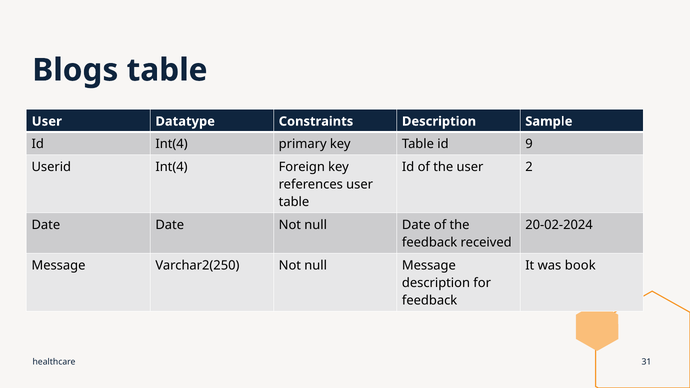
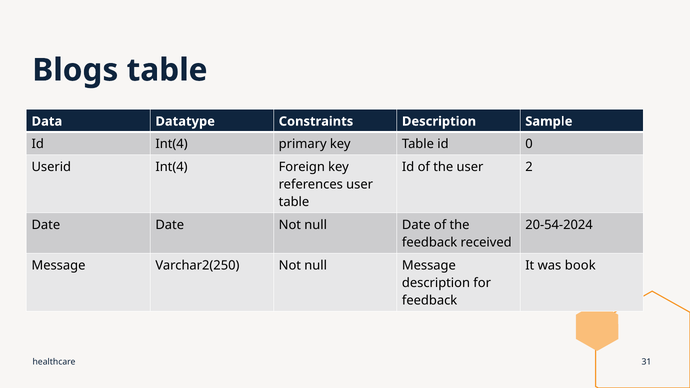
User at (47, 121): User -> Data
9: 9 -> 0
20-02-2024: 20-02-2024 -> 20-54-2024
